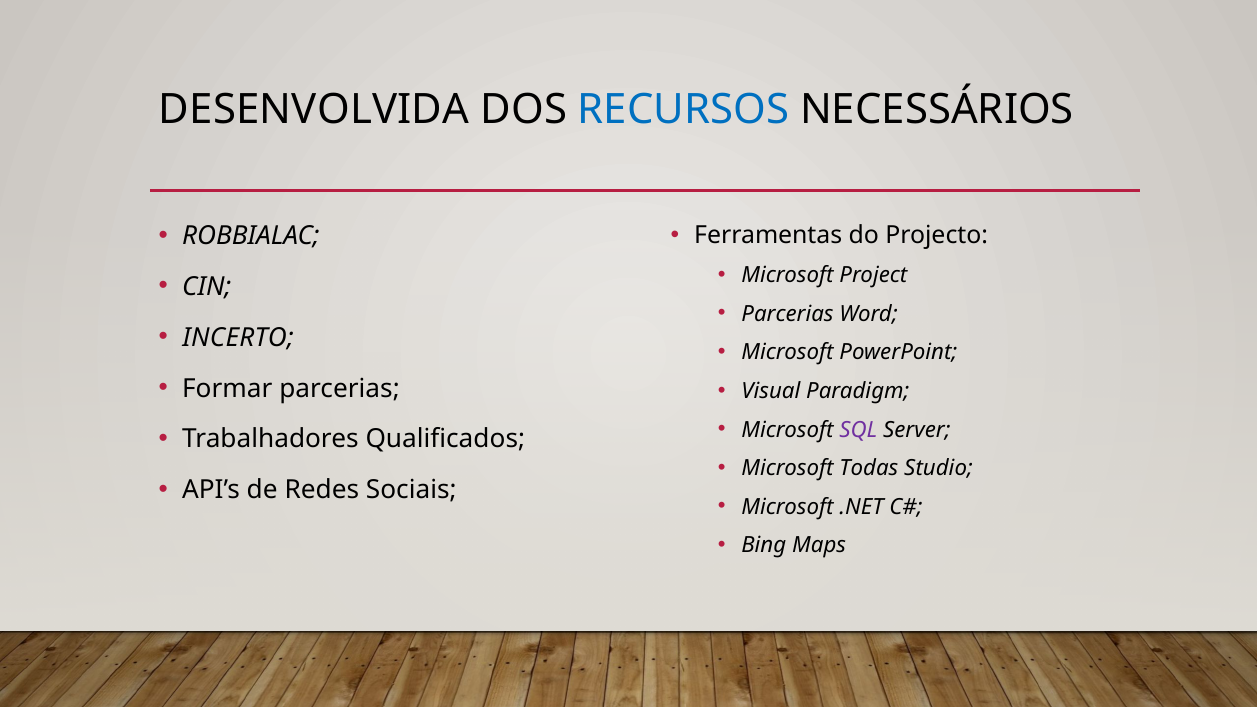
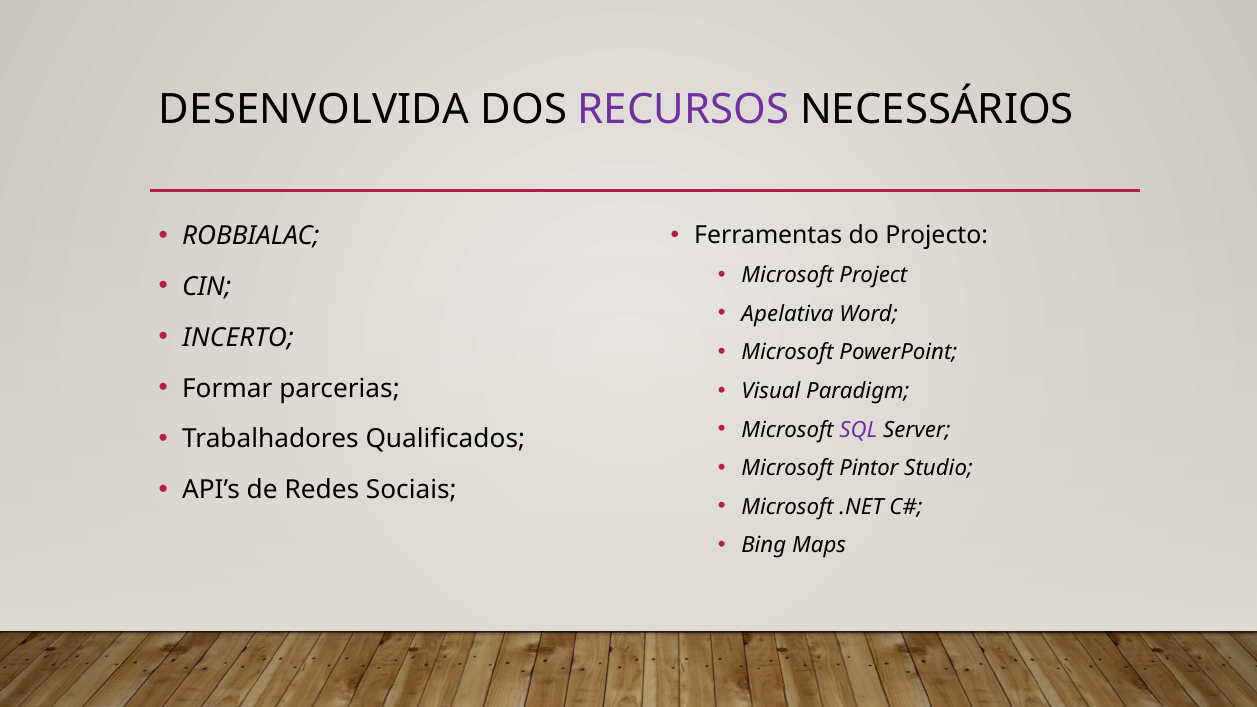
RECURSOS colour: blue -> purple
Parcerias at (787, 314): Parcerias -> Apelativa
Todas: Todas -> Pintor
